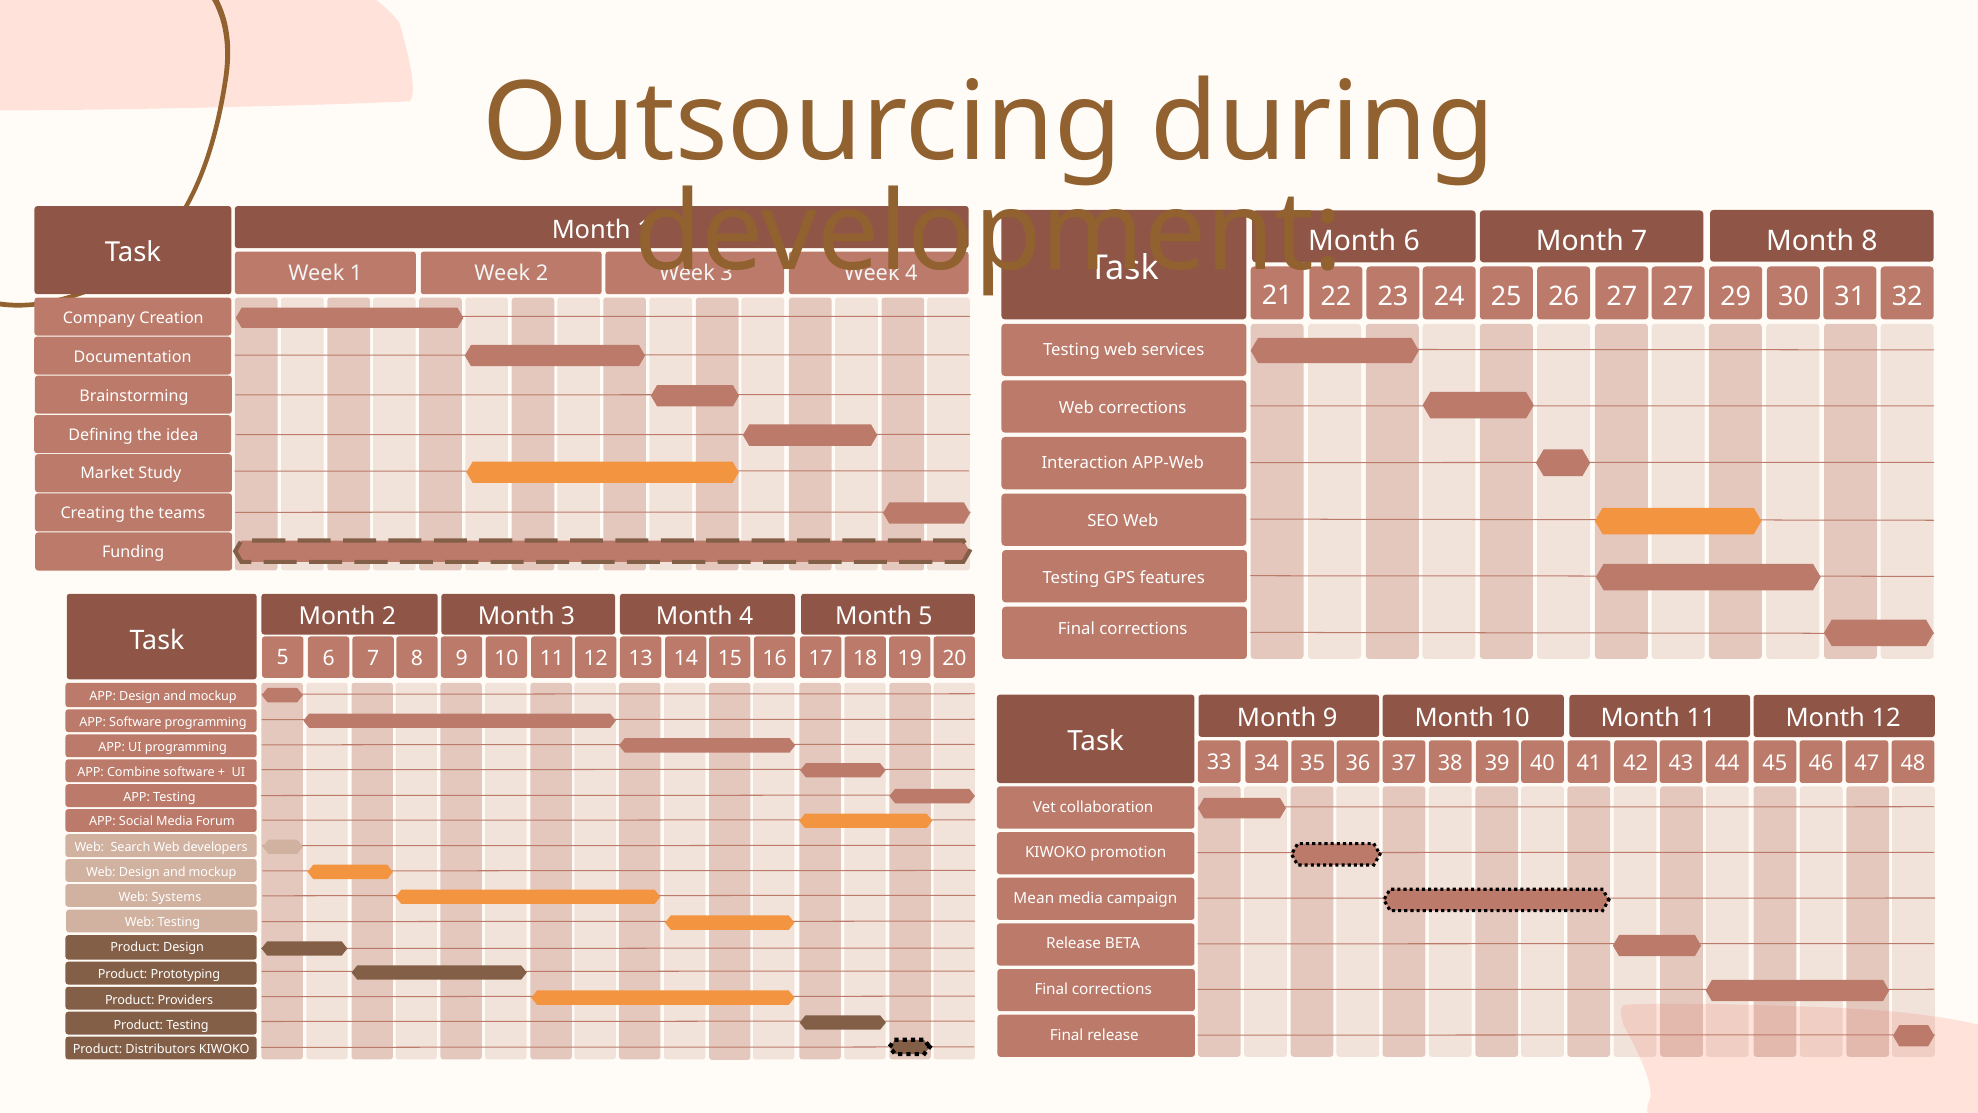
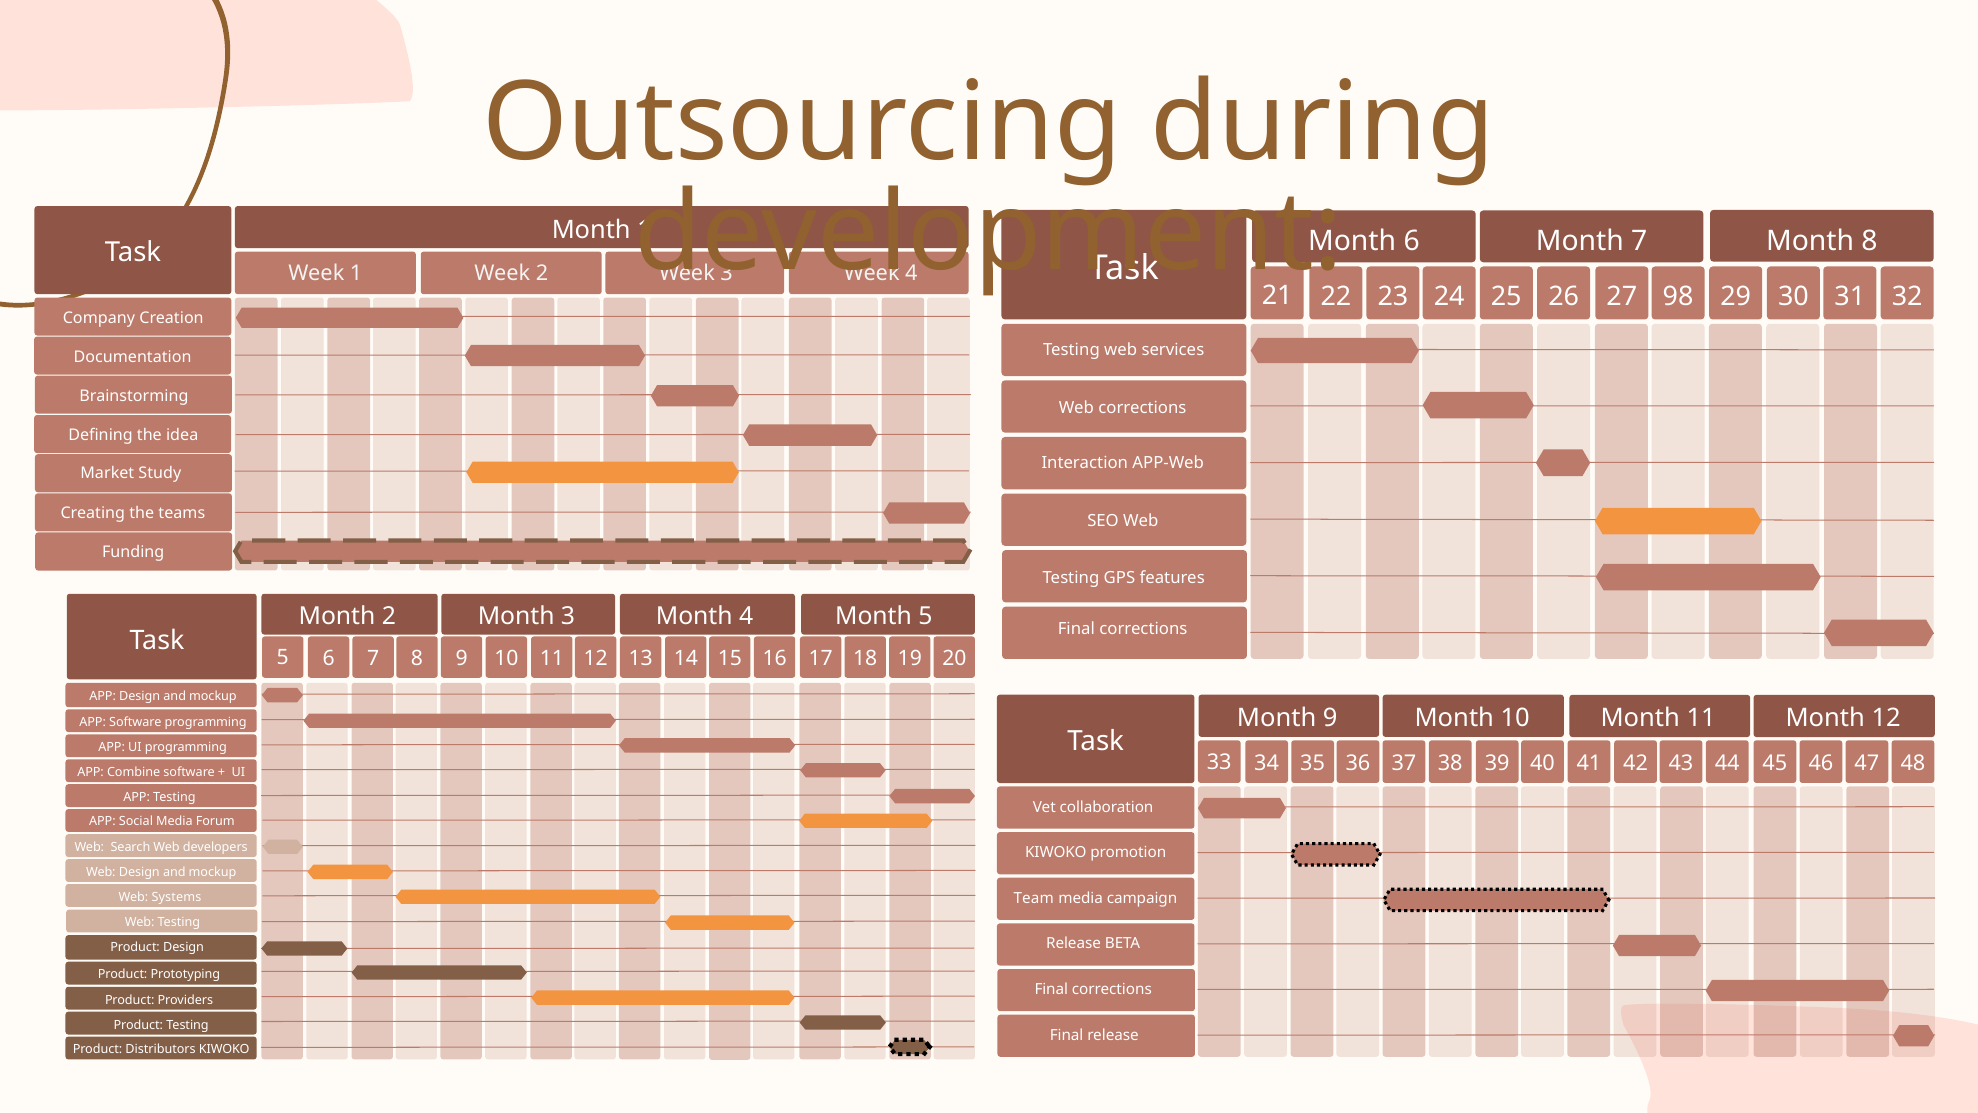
27 27: 27 -> 98
Mean: Mean -> Team
